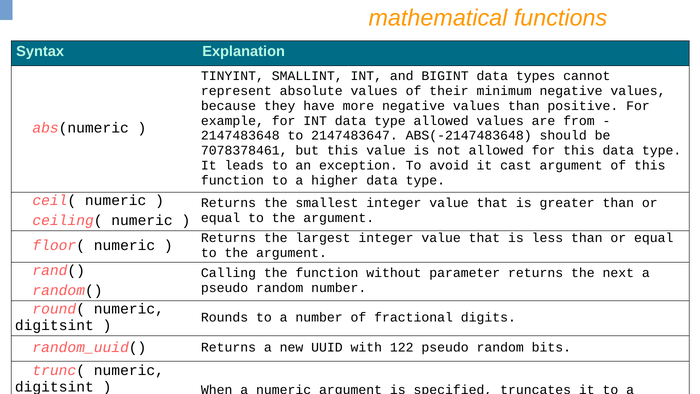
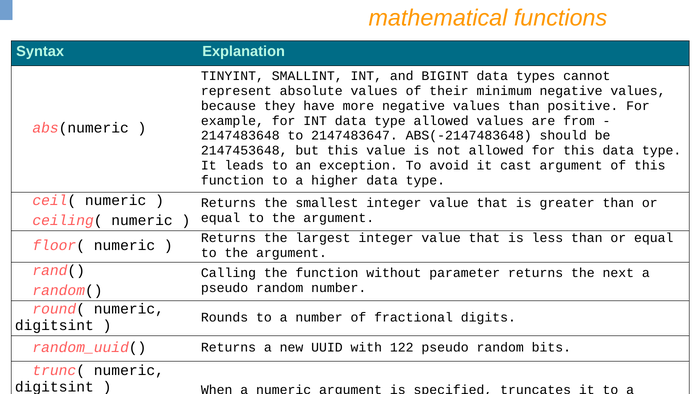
7078378461: 7078378461 -> 2147453648
